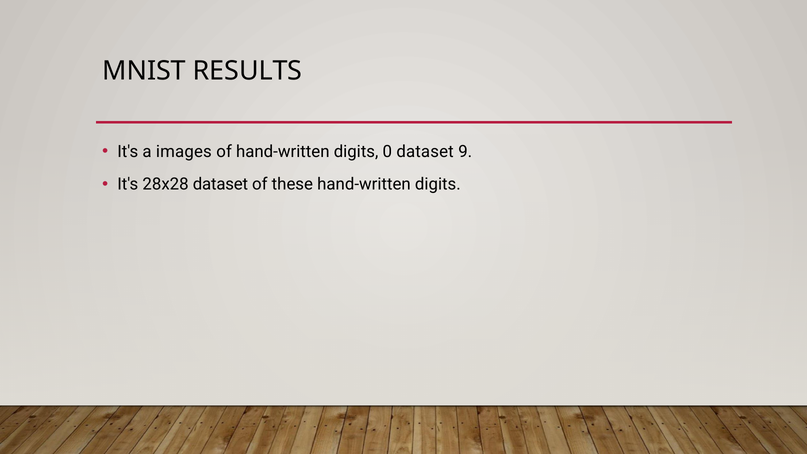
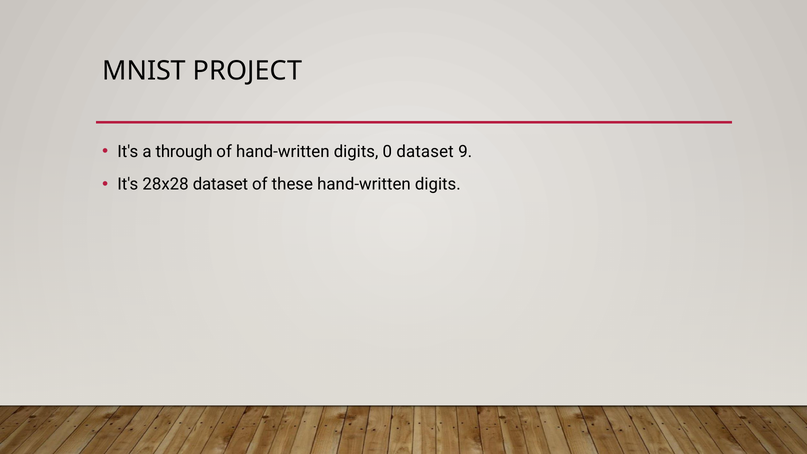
RESULTS: RESULTS -> PROJECT
images: images -> through
